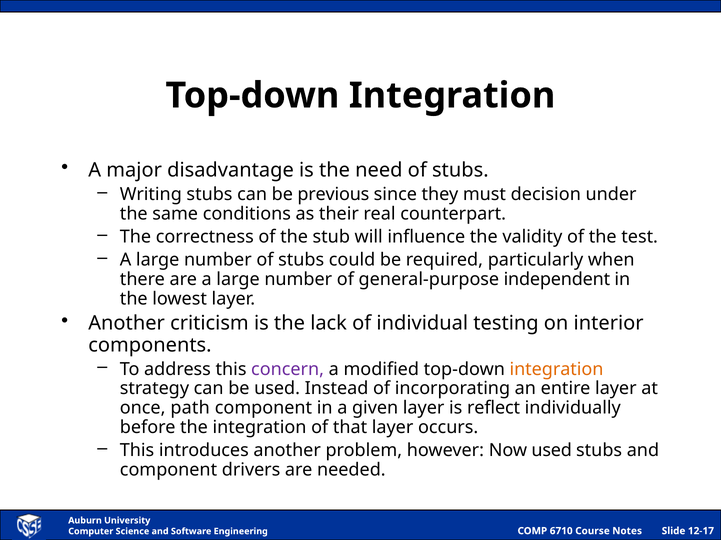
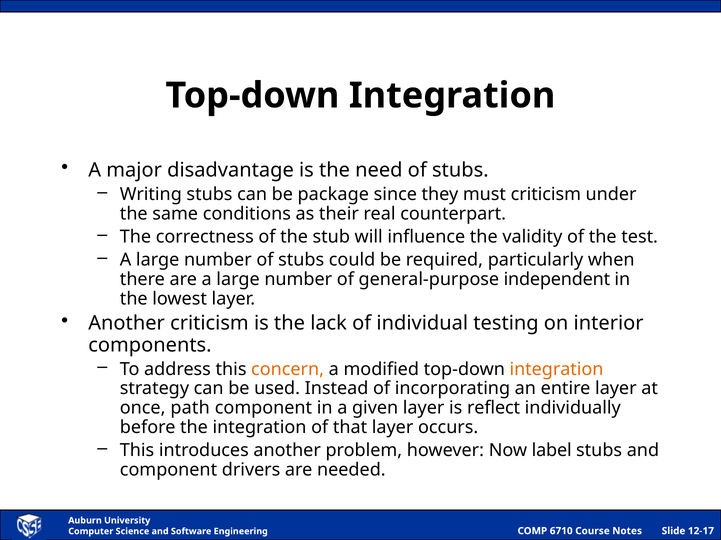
previous: previous -> package
must decision: decision -> criticism
concern colour: purple -> orange
Now used: used -> label
